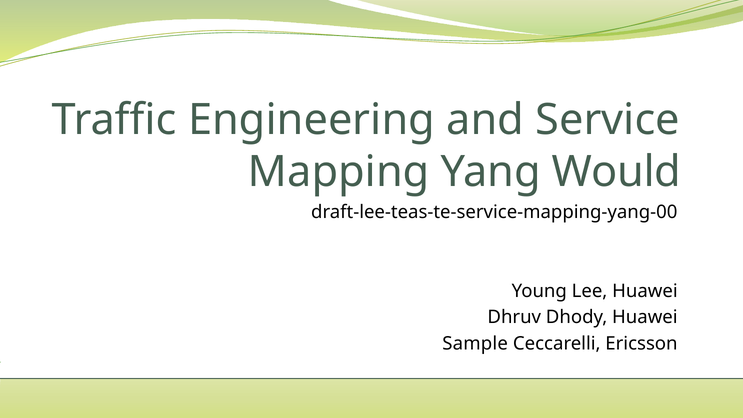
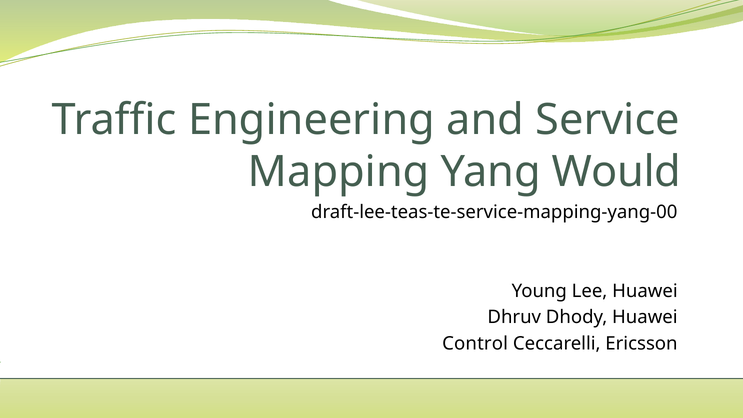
Sample: Sample -> Control
